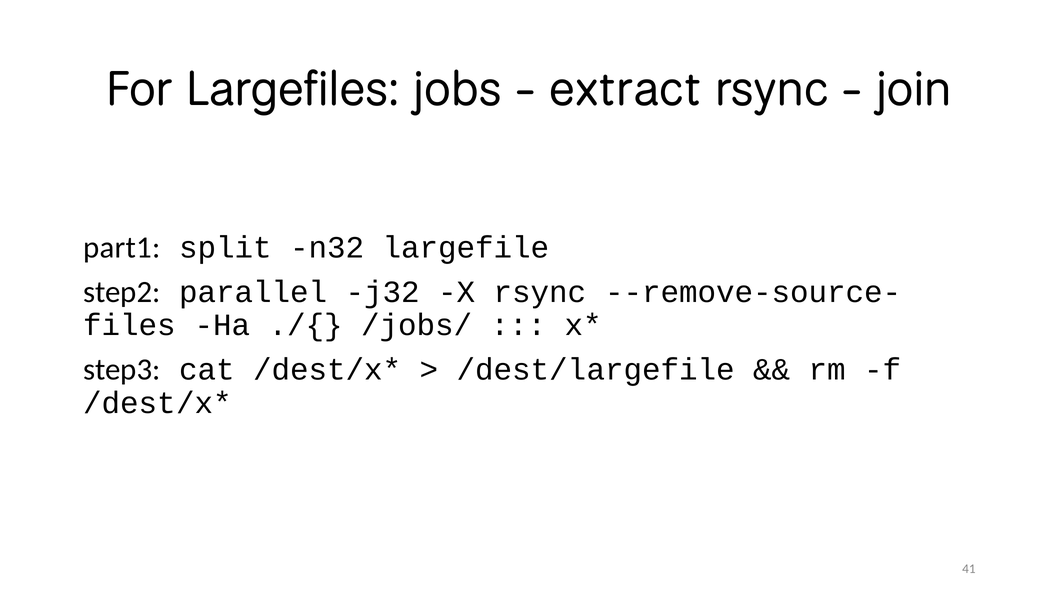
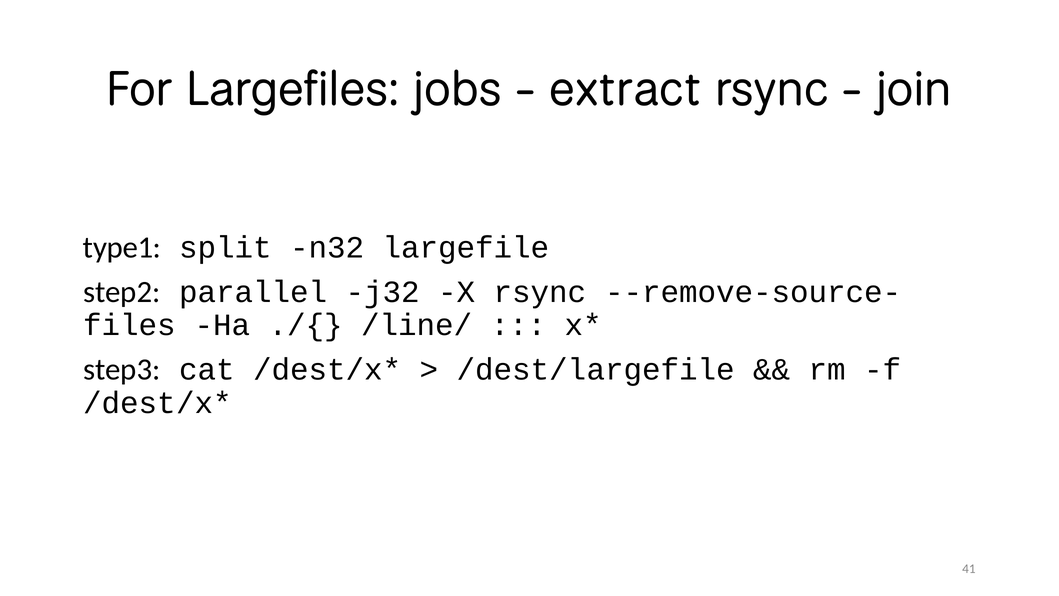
part1: part1 -> type1
/jobs/: /jobs/ -> /line/
